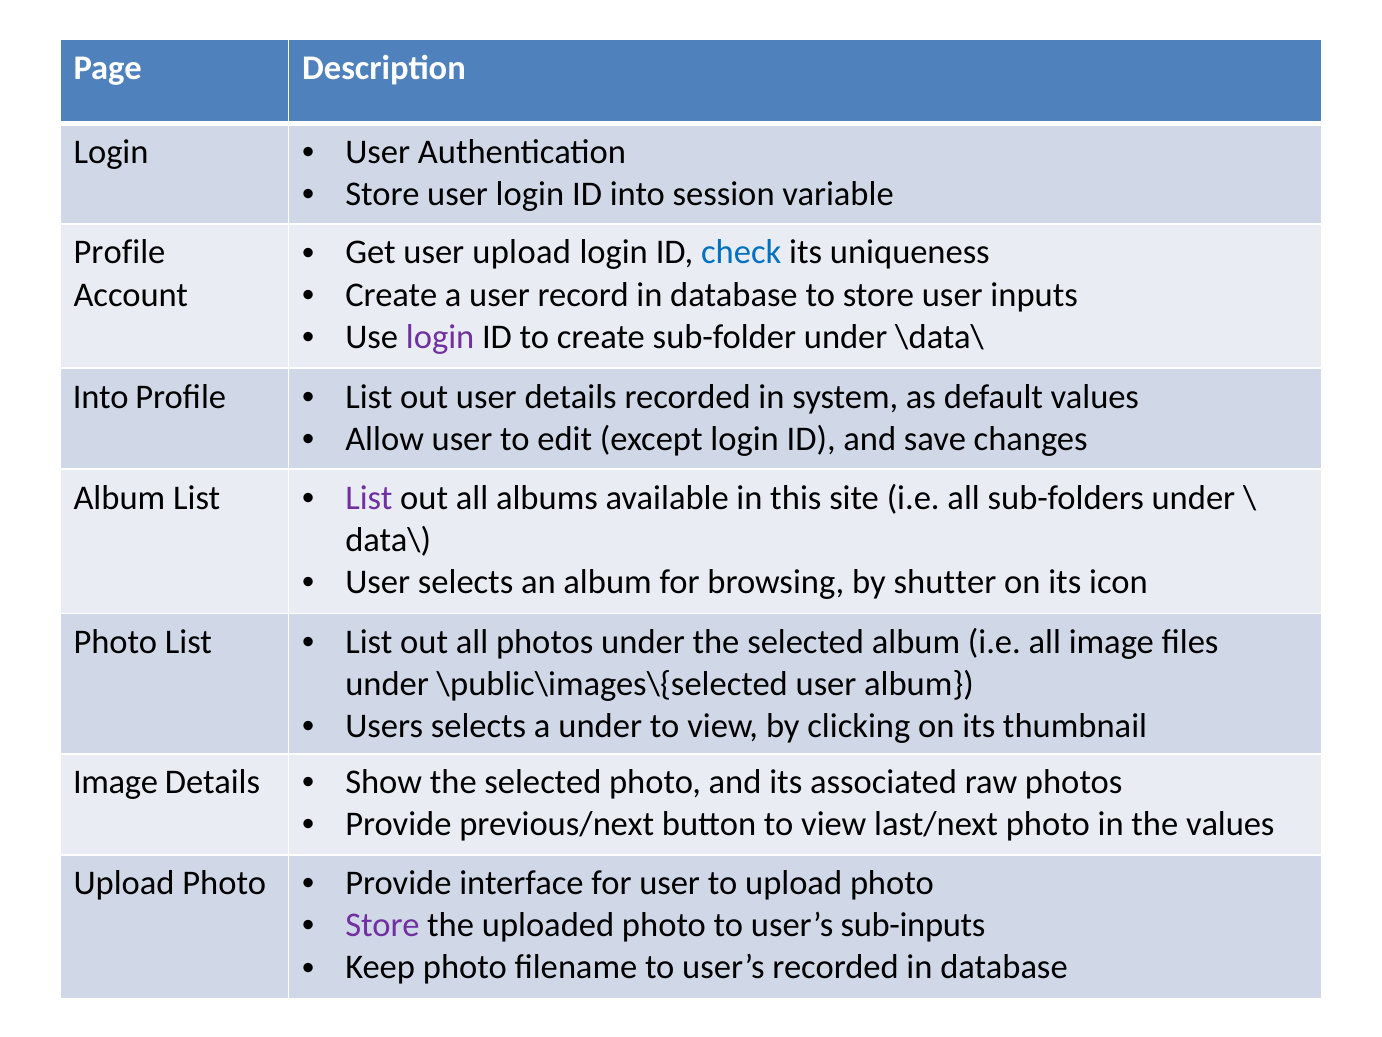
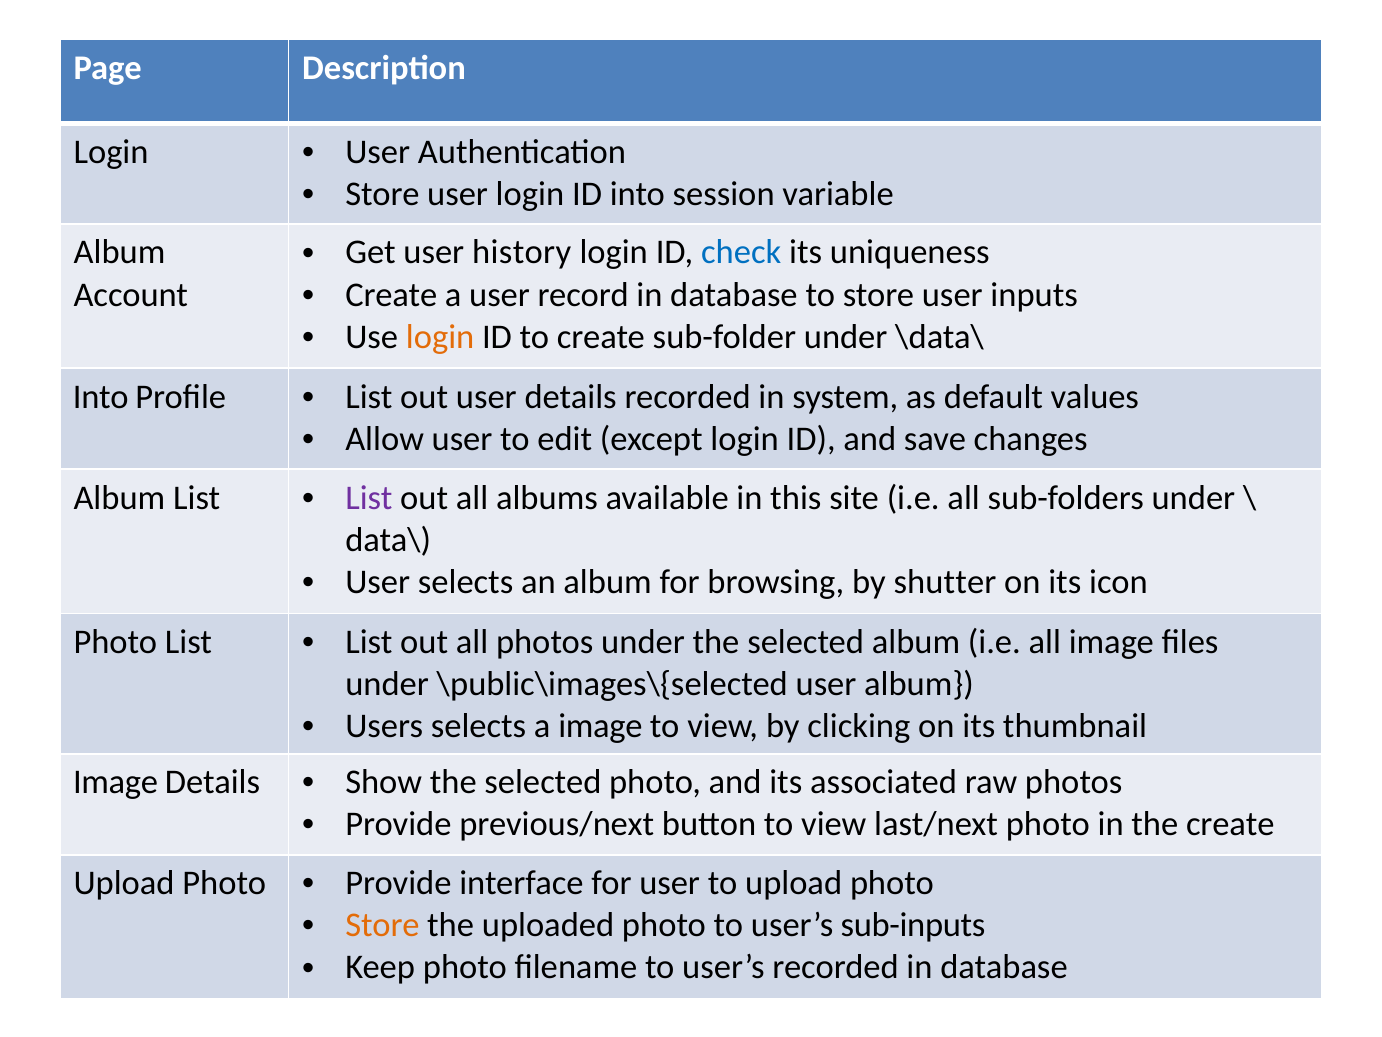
user upload: upload -> history
Profile at (120, 252): Profile -> Album
login at (440, 337) colour: purple -> orange
a under: under -> image
the values: values -> create
Store at (383, 925) colour: purple -> orange
